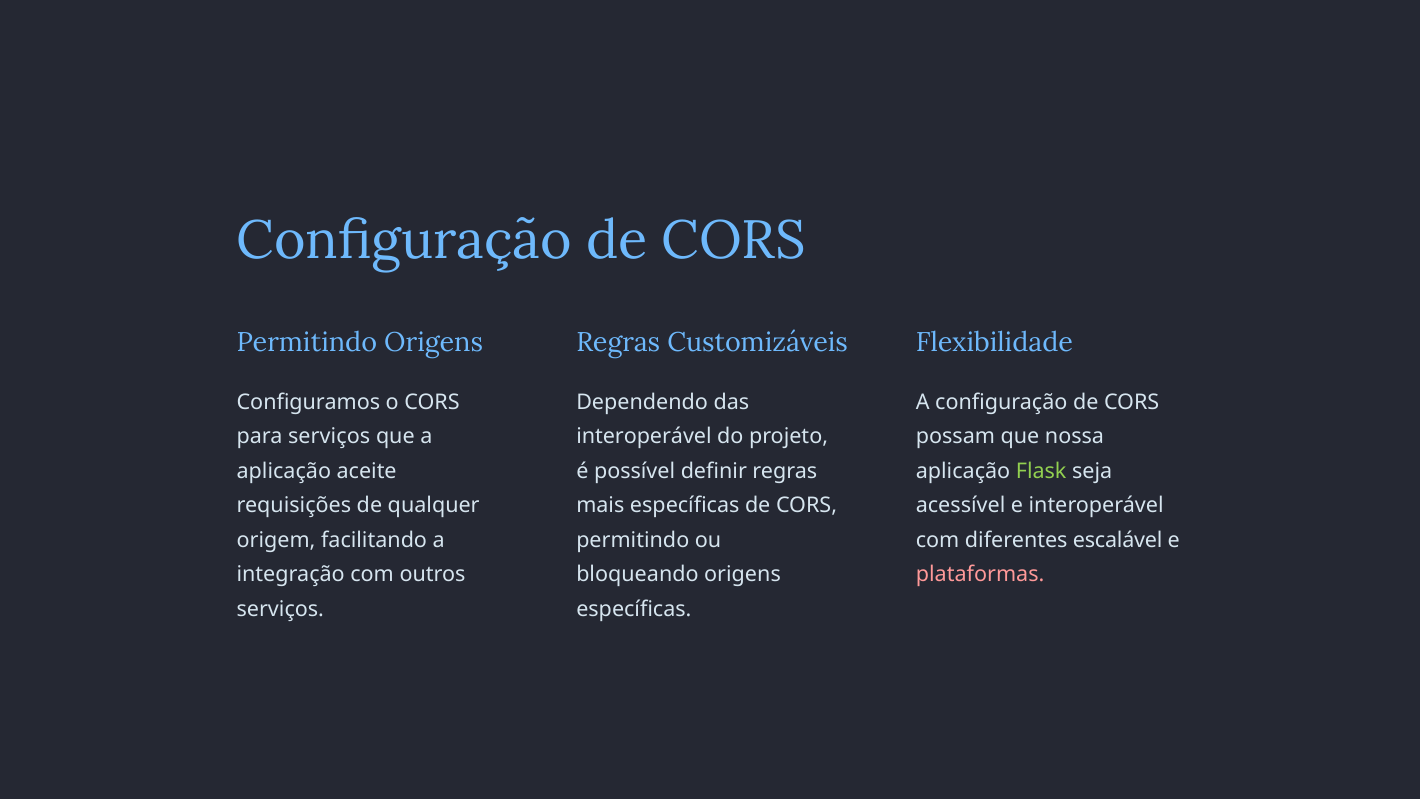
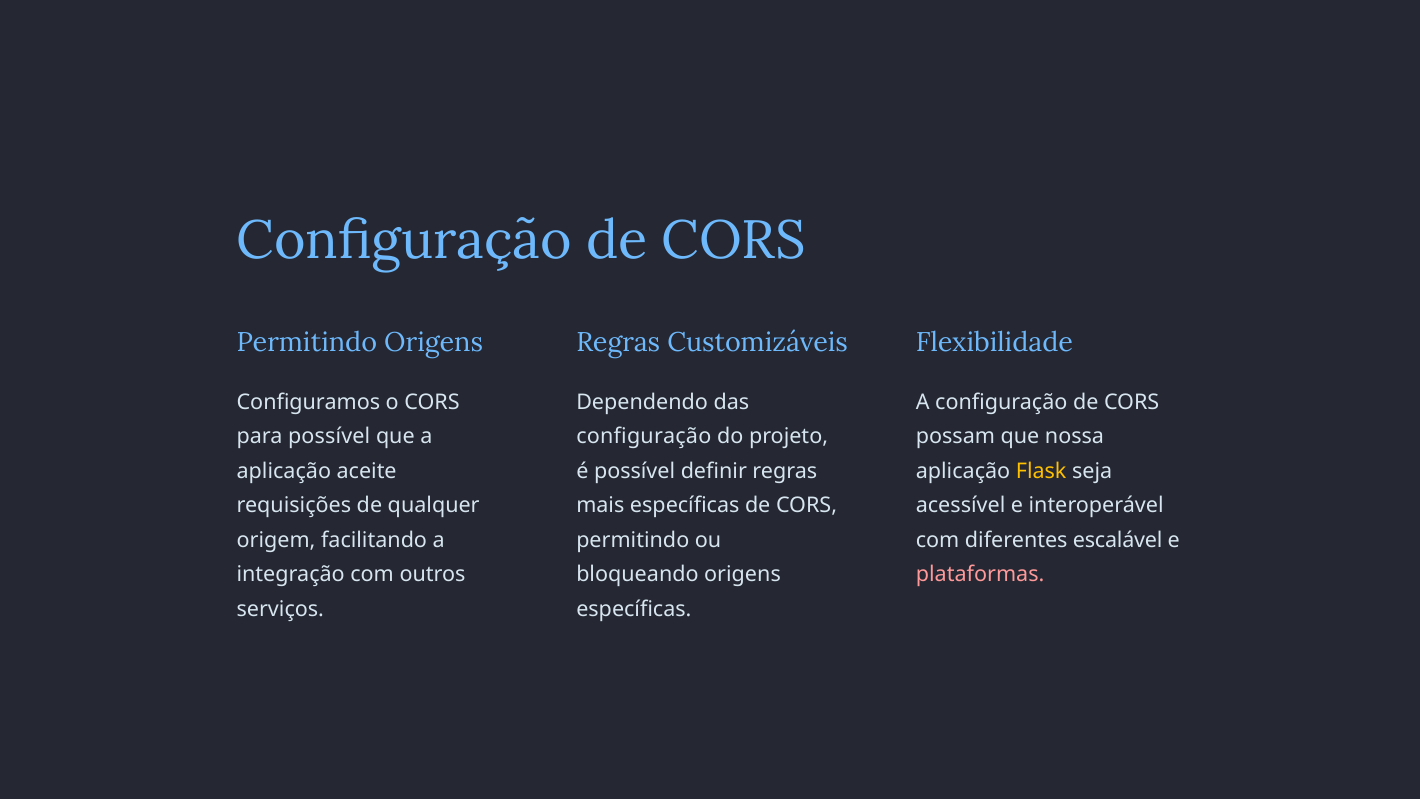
para serviços: serviços -> possível
interoperável at (644, 436): interoperável -> configuração
Flask colour: light green -> yellow
